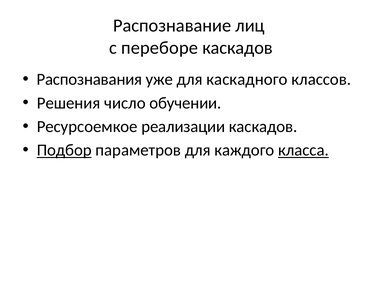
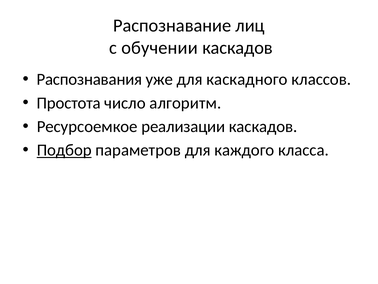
переборе: переборе -> обучении
Решения: Решения -> Простота
обучении: обучении -> алгоритм
класса underline: present -> none
